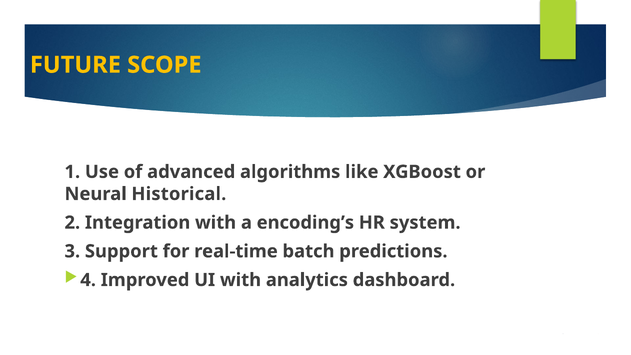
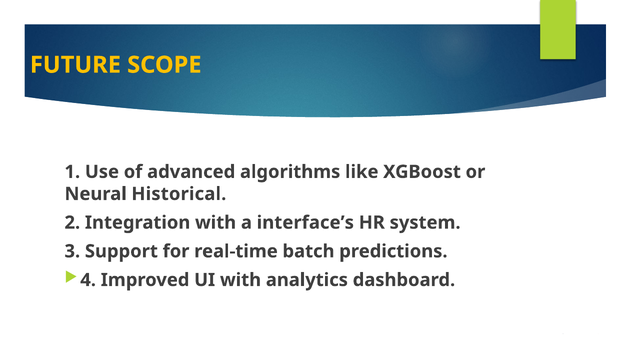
encoding’s: encoding’s -> interface’s
